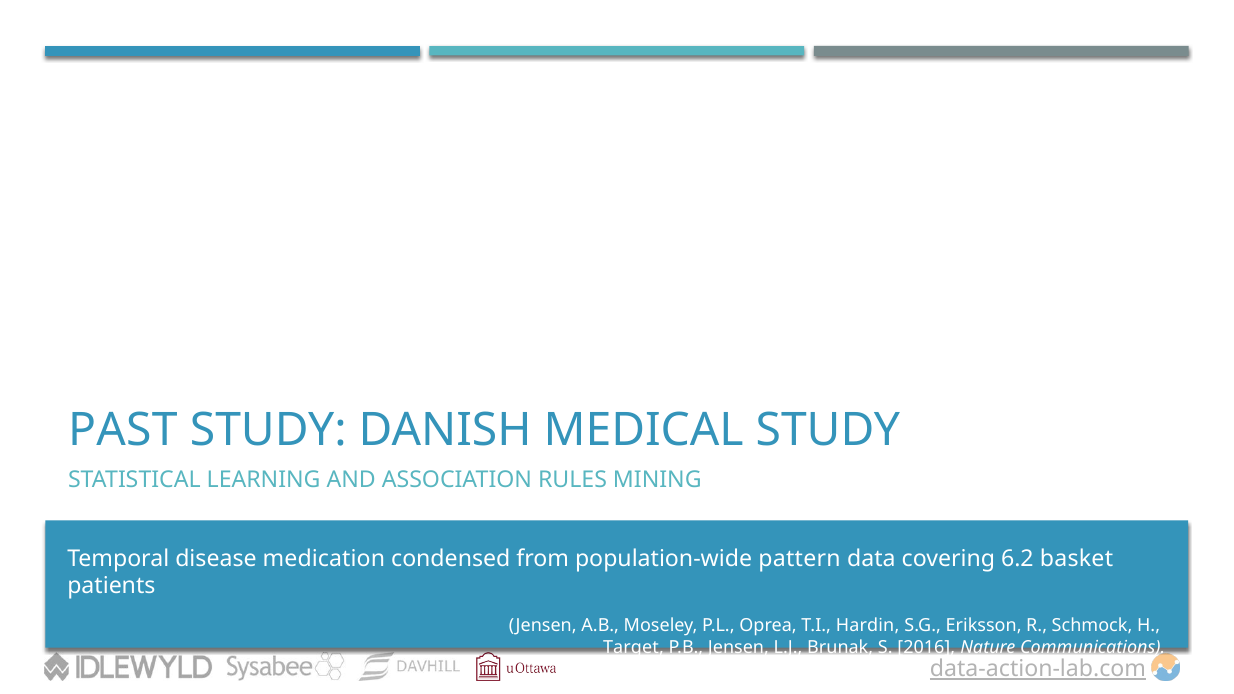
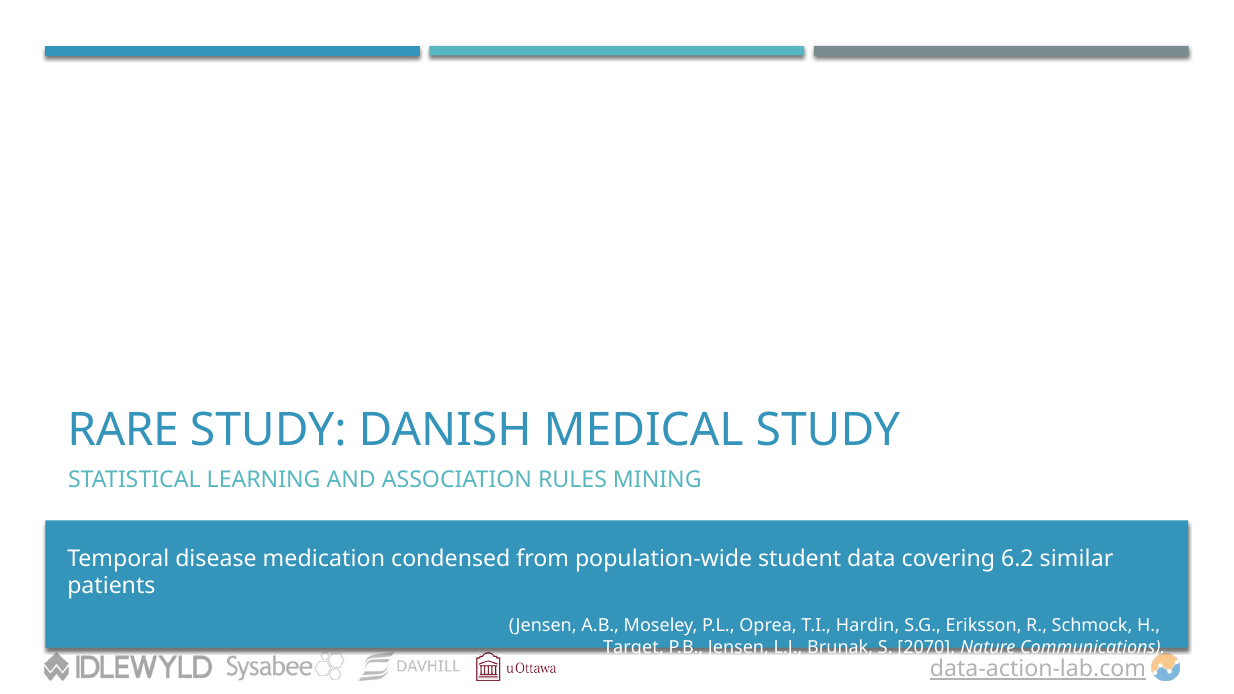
PAST: PAST -> RARE
pattern: pattern -> student
basket: basket -> similar
2016: 2016 -> 2070
